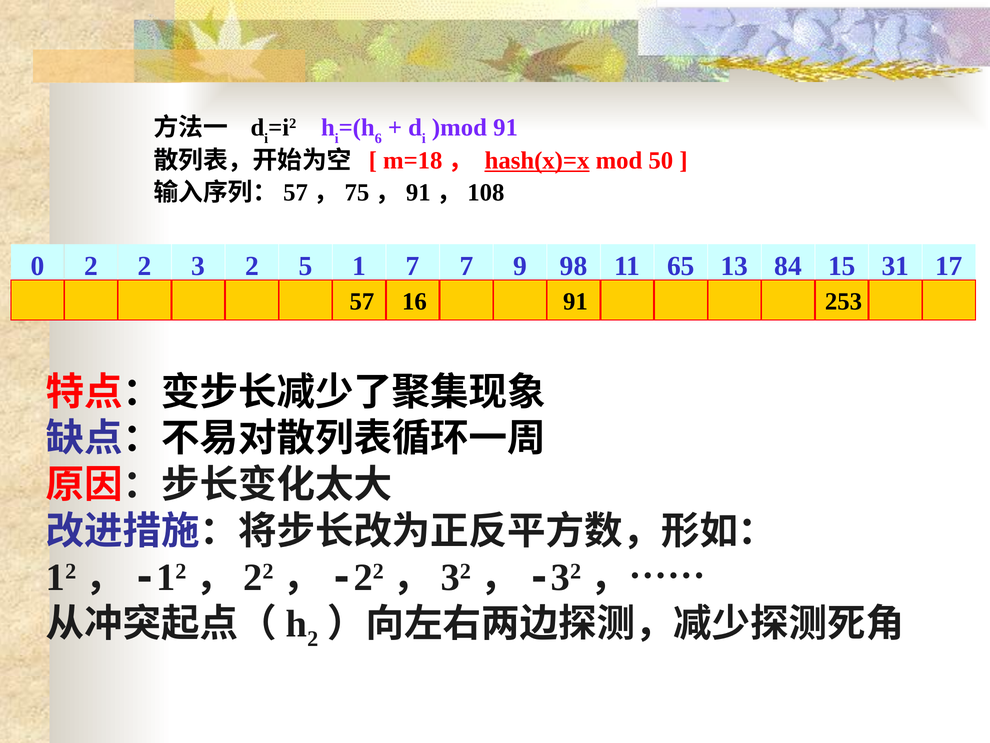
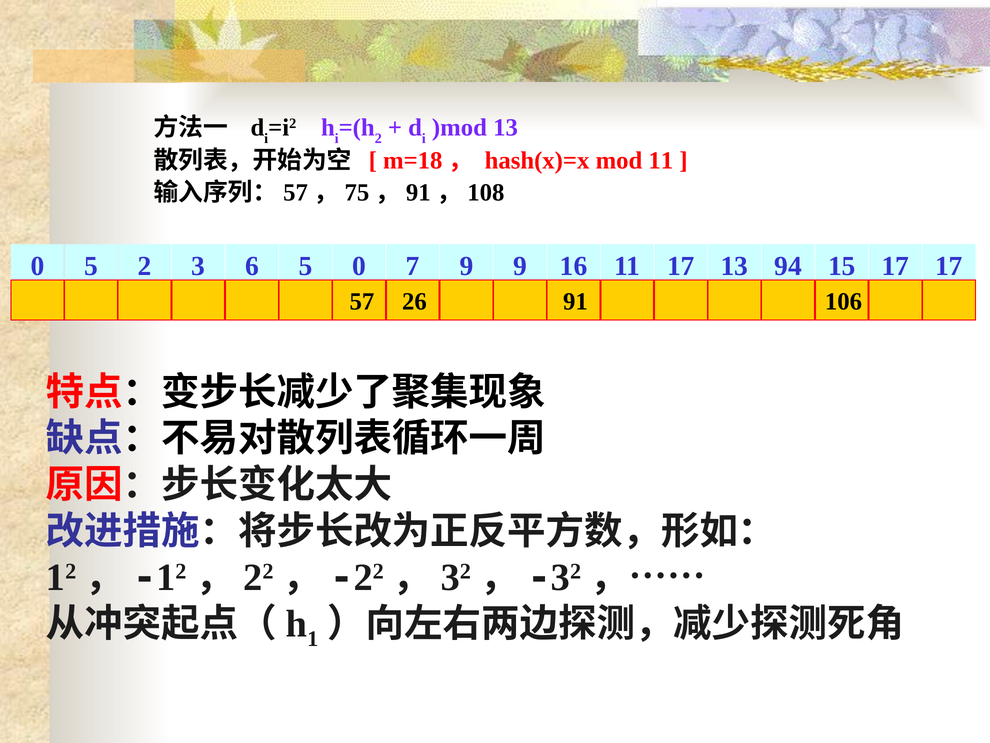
6 at (378, 138): 6 -> 2
)mod 91: 91 -> 13
hash(x)=x underline: present -> none
mod 50: 50 -> 11
0 2: 2 -> 5
3 2: 2 -> 6
5 1: 1 -> 0
7 7: 7 -> 9
98: 98 -> 16
11 65: 65 -> 17
84: 84 -> 94
15 31: 31 -> 17
16: 16 -> 26
253: 253 -> 106
2 at (313, 638): 2 -> 1
